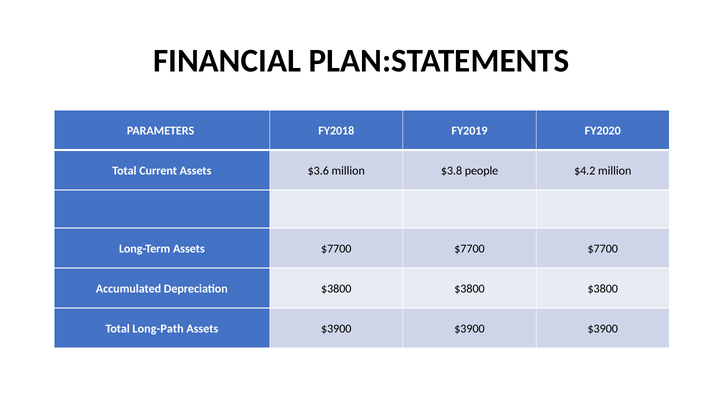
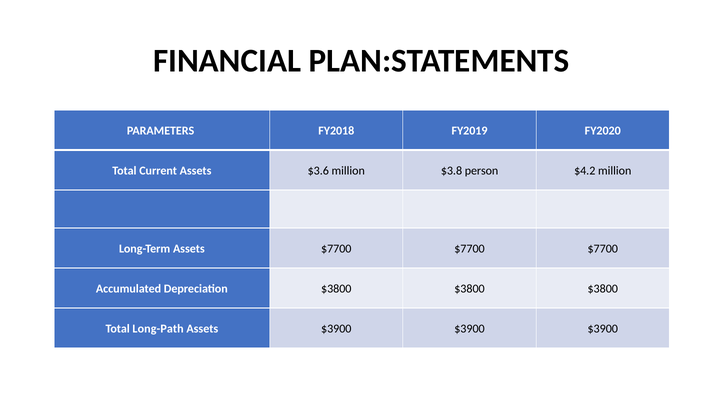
people: people -> person
